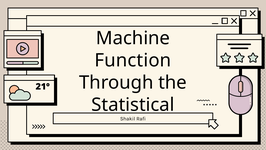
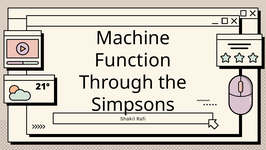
Statistical: Statistical -> Simpsons
